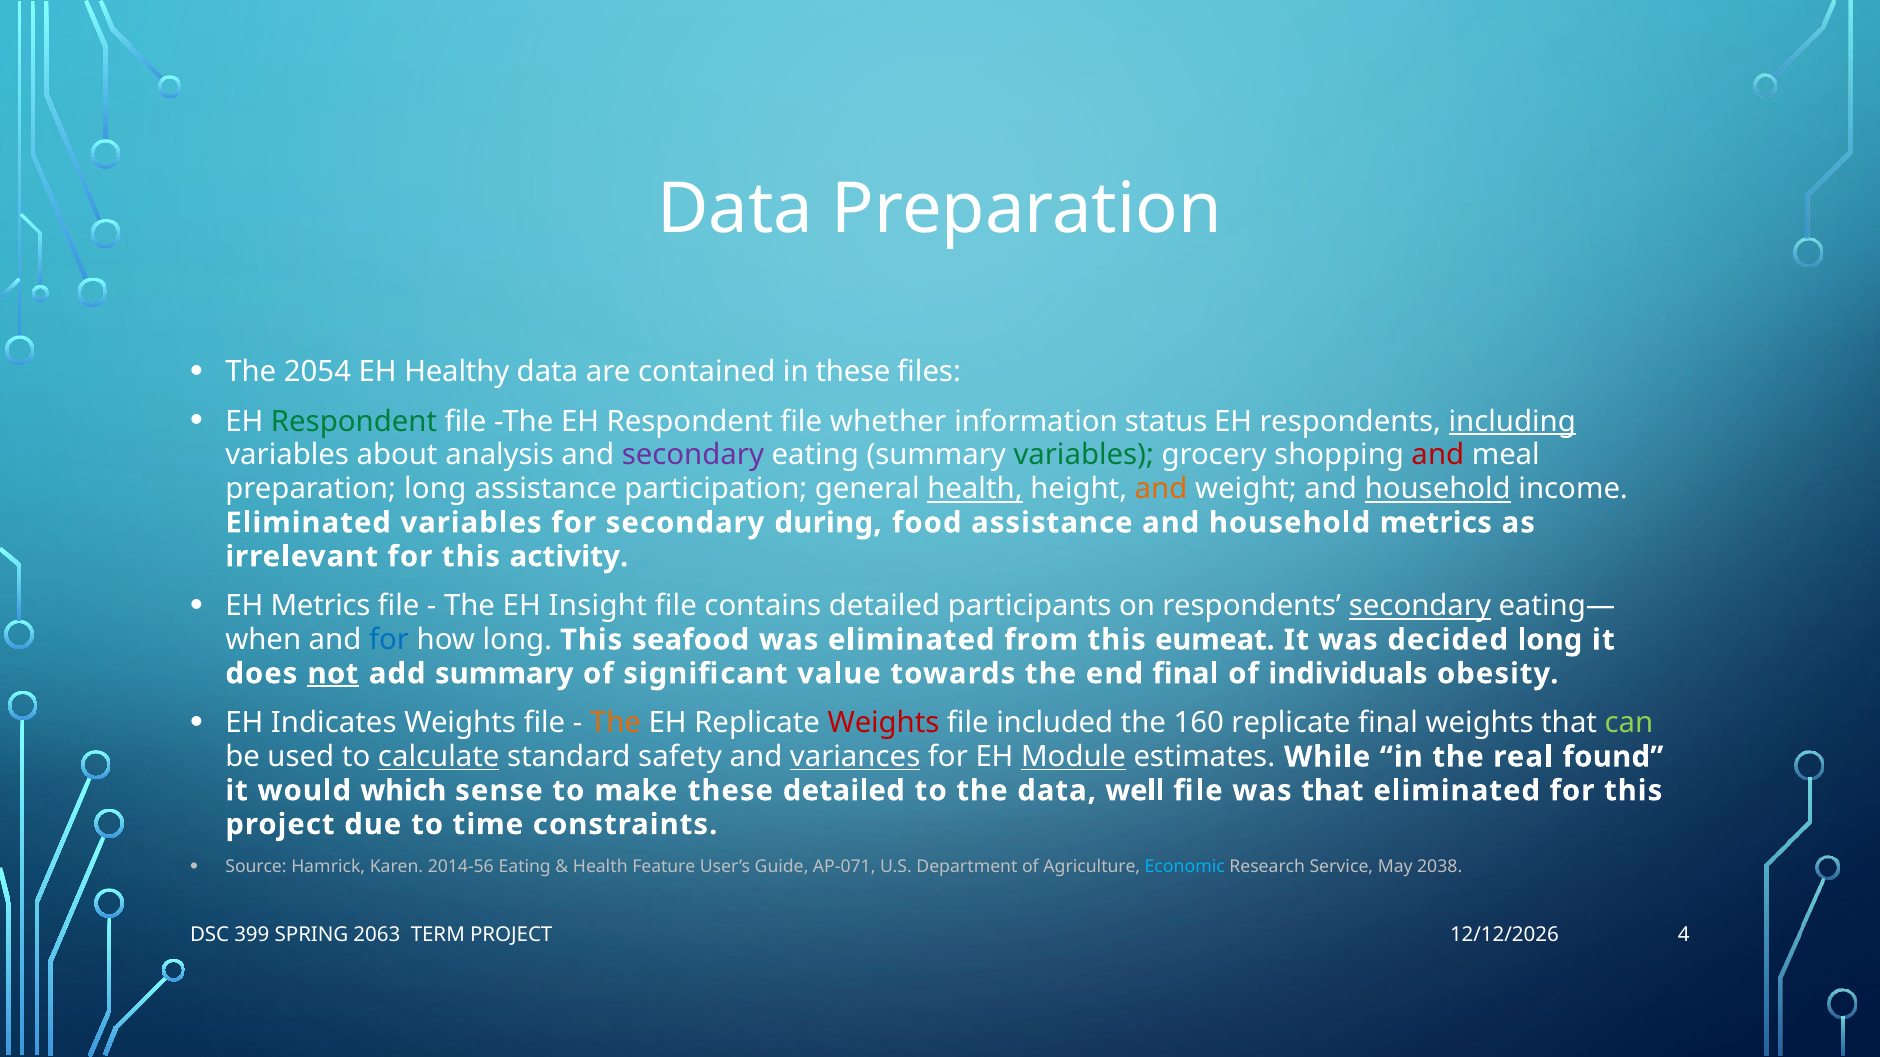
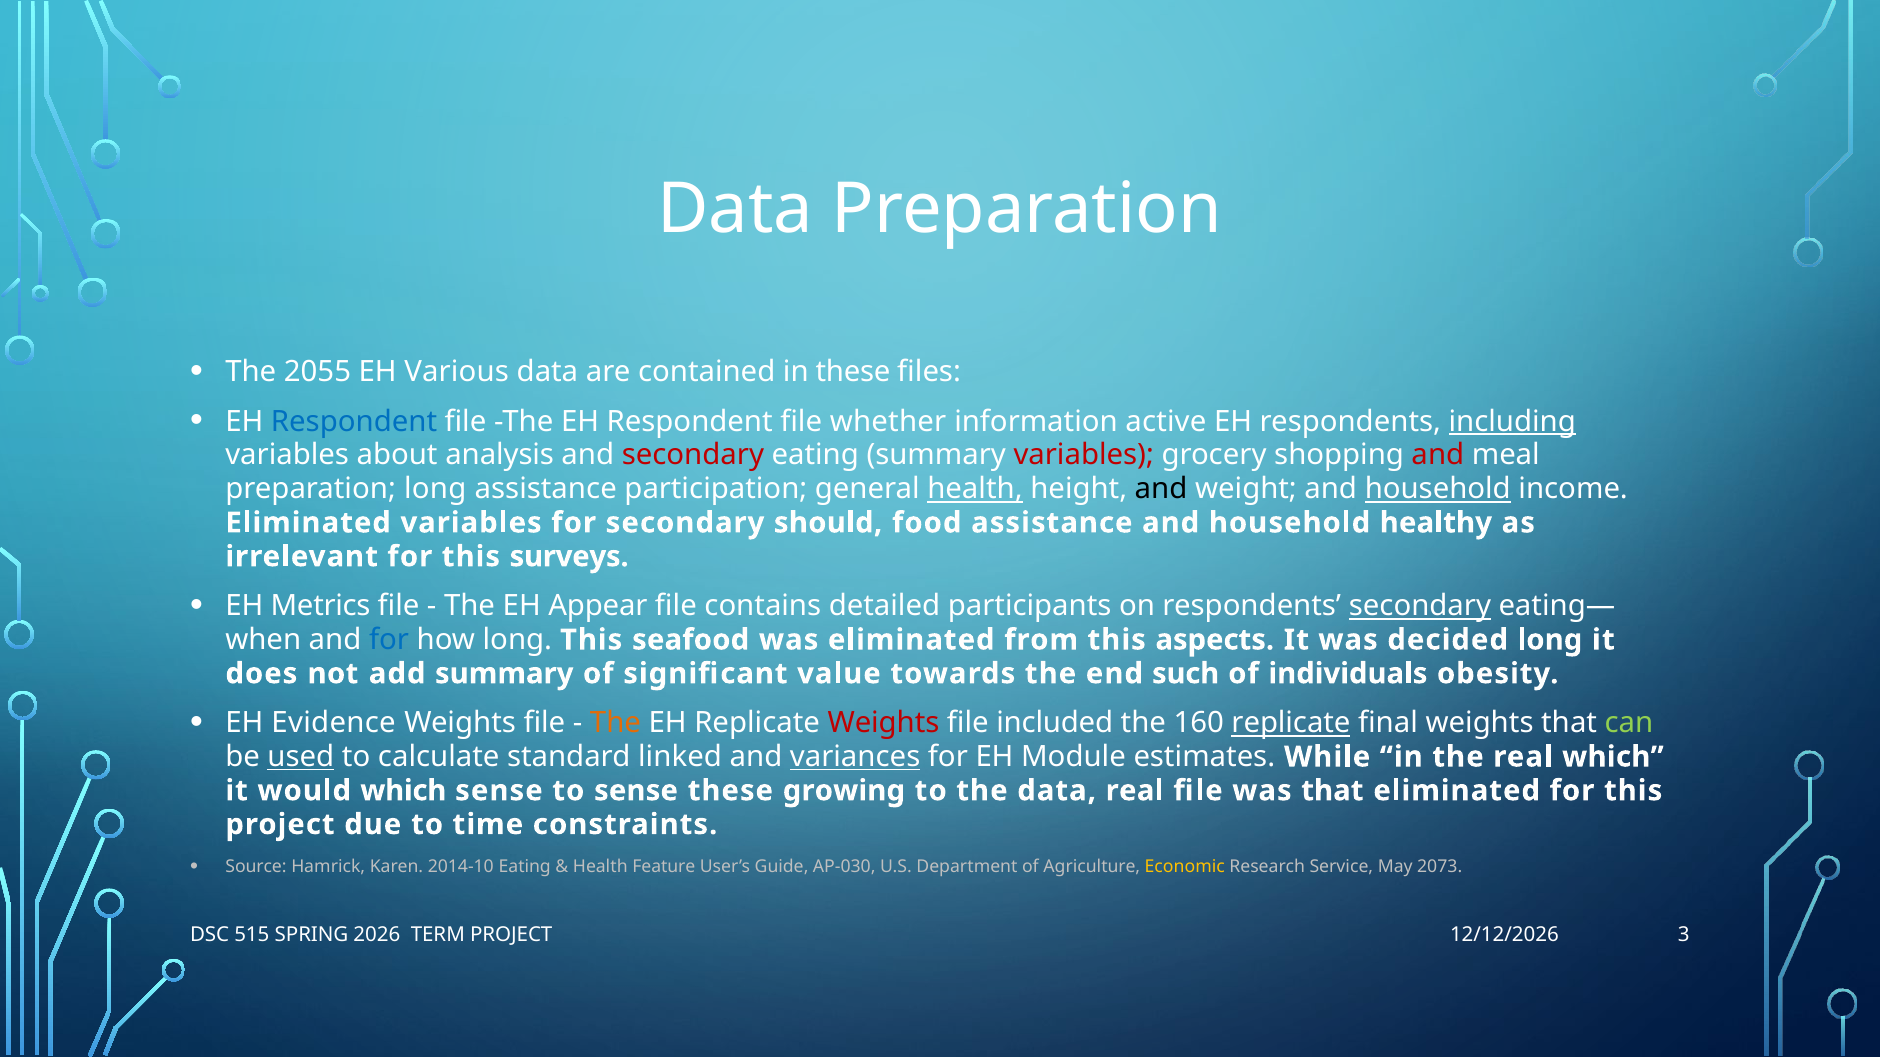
2054: 2054 -> 2055
Healthy: Healthy -> Various
Respondent at (354, 422) colour: green -> blue
status: status -> active
secondary at (693, 455) colour: purple -> red
variables at (1084, 455) colour: green -> red
and at (1161, 489) colour: orange -> black
during: during -> should
household metrics: metrics -> healthy
activity: activity -> surveys
Insight: Insight -> Appear
eumeat: eumeat -> aspects
not underline: present -> none
end final: final -> such
Indicates: Indicates -> Evidence
replicate at (1291, 723) underline: none -> present
used underline: none -> present
calculate underline: present -> none
safety: safety -> linked
Module underline: present -> none
real found: found -> which
to make: make -> sense
these detailed: detailed -> growing
data well: well -> real
2014-56: 2014-56 -> 2014-10
AP-071: AP-071 -> AP-030
Economic colour: light blue -> yellow
2038: 2038 -> 2073
399: 399 -> 515
2063: 2063 -> 2026
4: 4 -> 3
